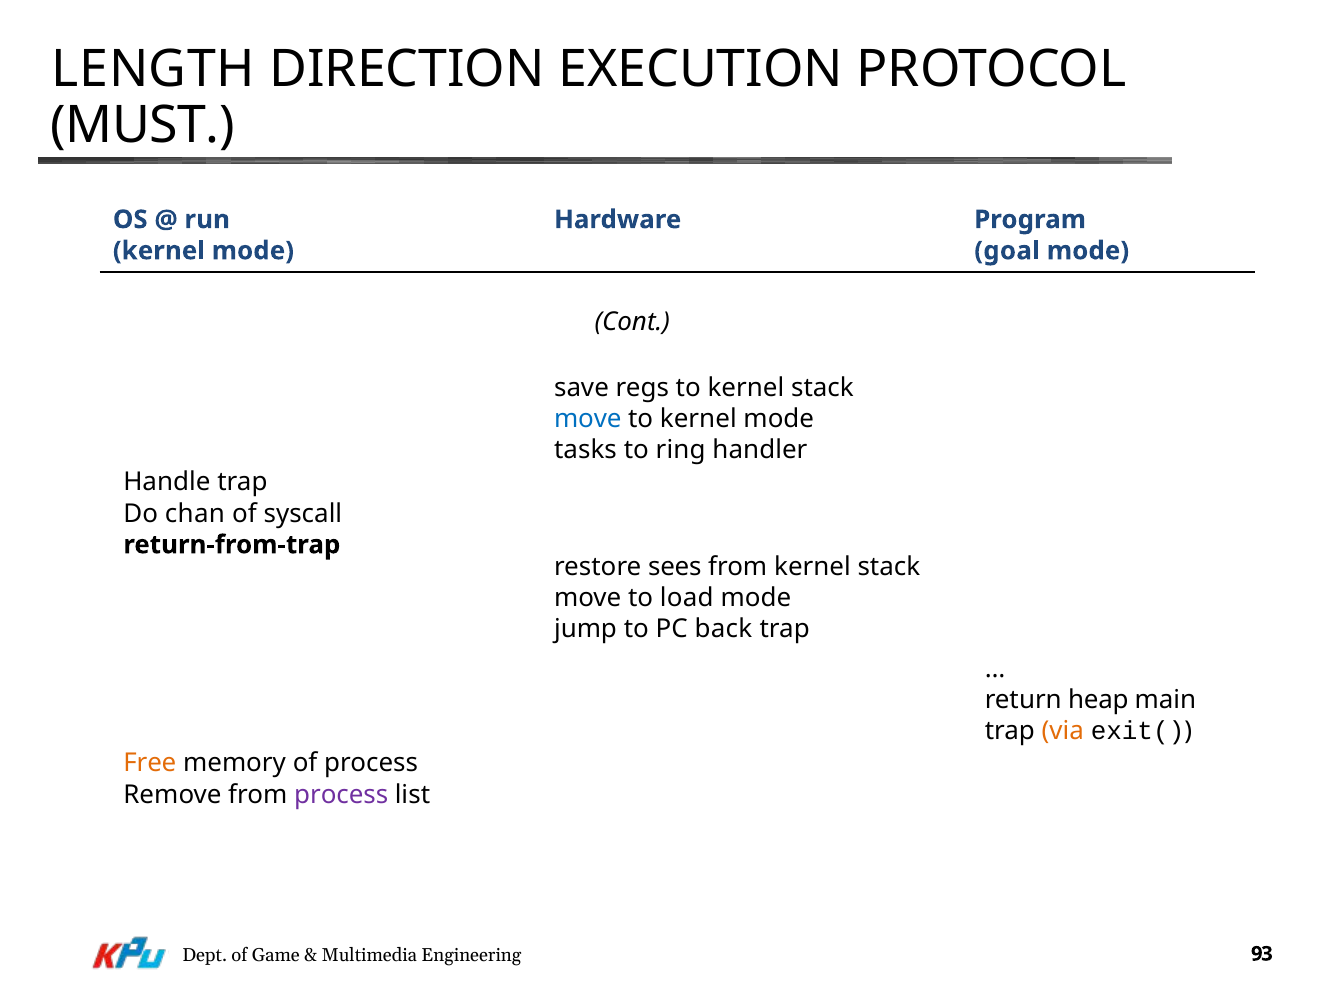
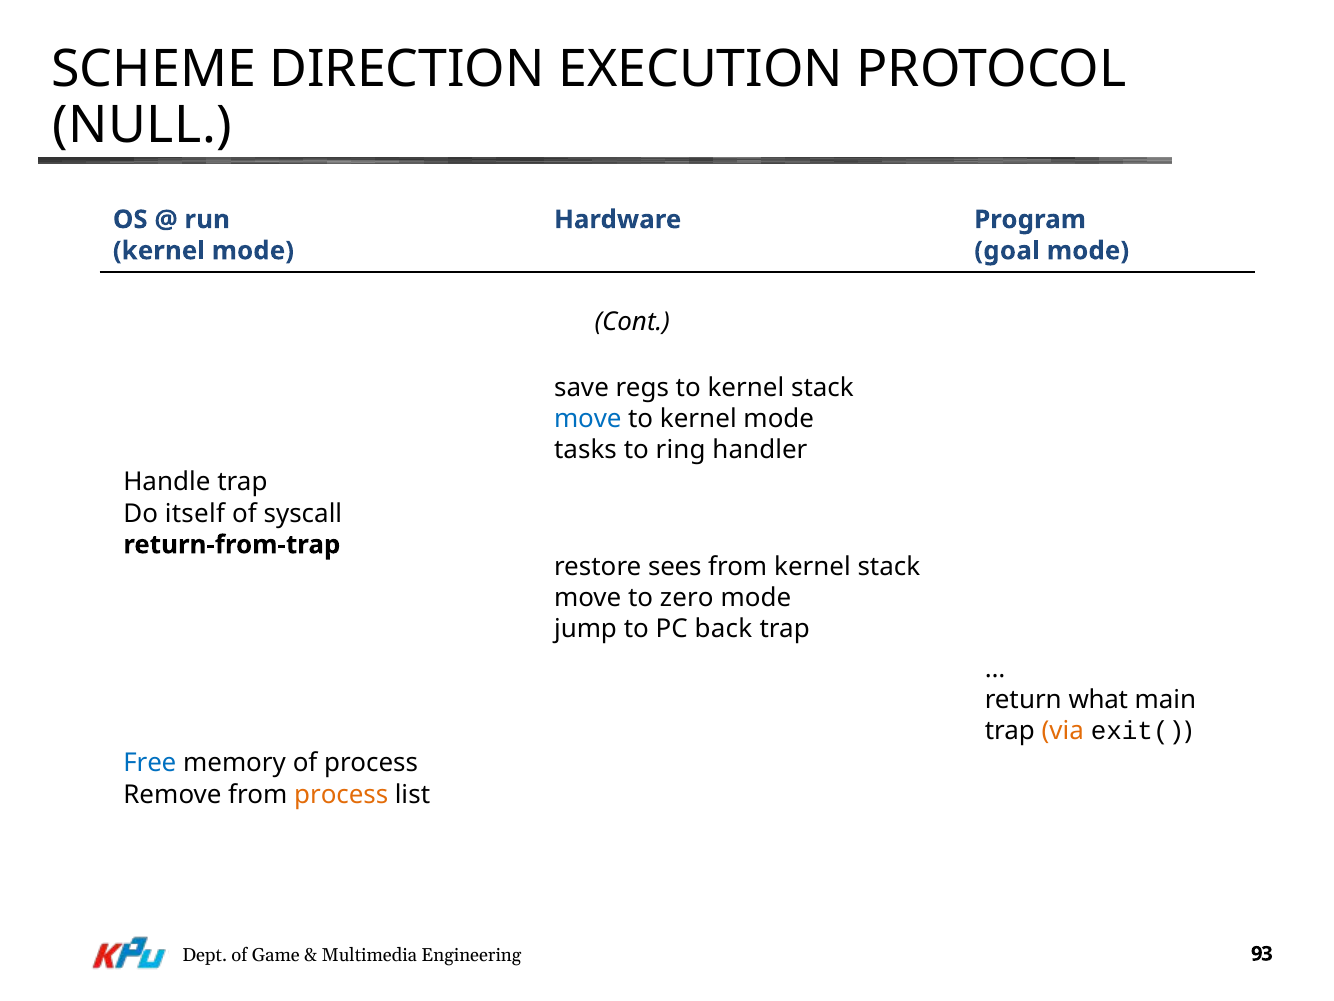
LENGTH: LENGTH -> SCHEME
MUST: MUST -> NULL
chan: chan -> itself
load: load -> zero
heap: heap -> what
Free colour: orange -> blue
process at (341, 794) colour: purple -> orange
